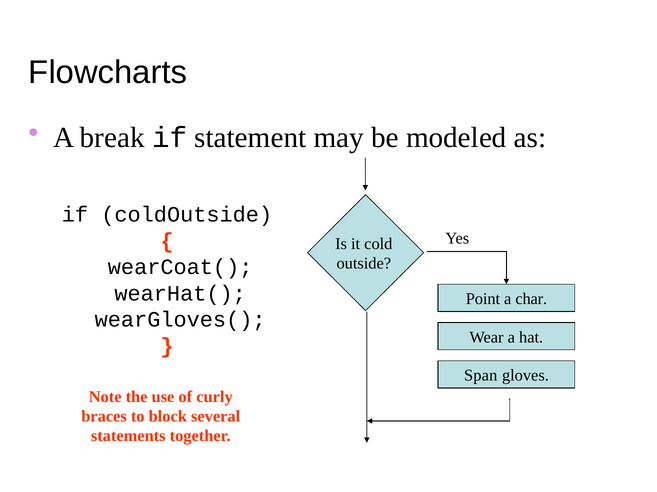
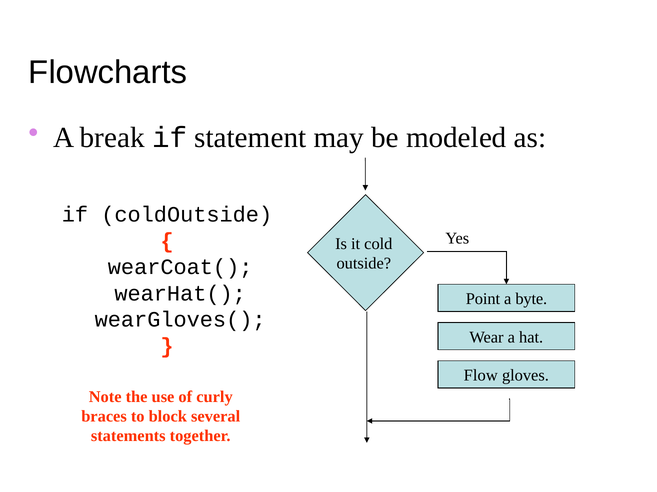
char: char -> byte
Span: Span -> Flow
